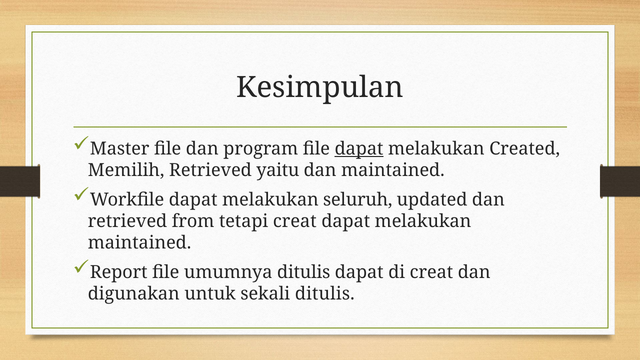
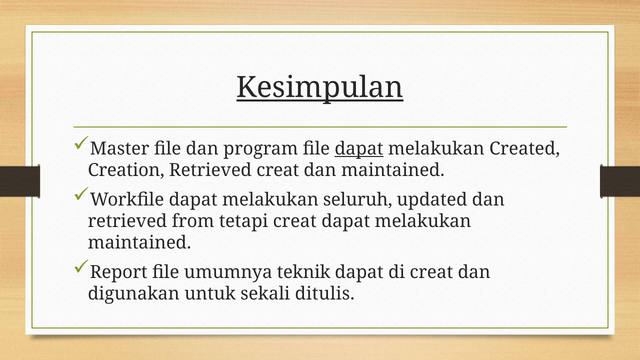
Kesimpulan underline: none -> present
Memilih: Memilih -> Creation
Retrieved yaitu: yaitu -> creat
umumnya ditulis: ditulis -> teknik
